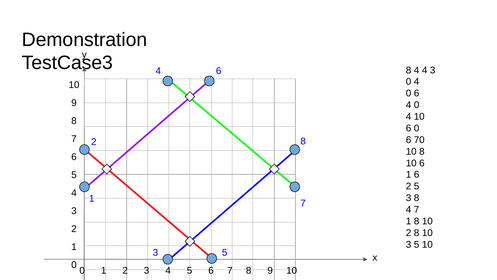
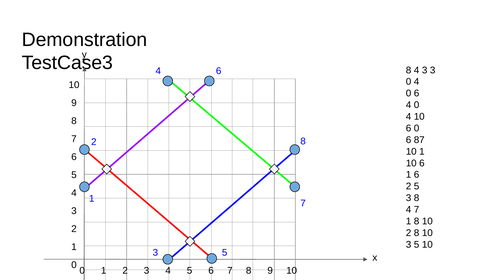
8 4 4: 4 -> 3
70: 70 -> 87
8 at (422, 151): 8 -> 1
